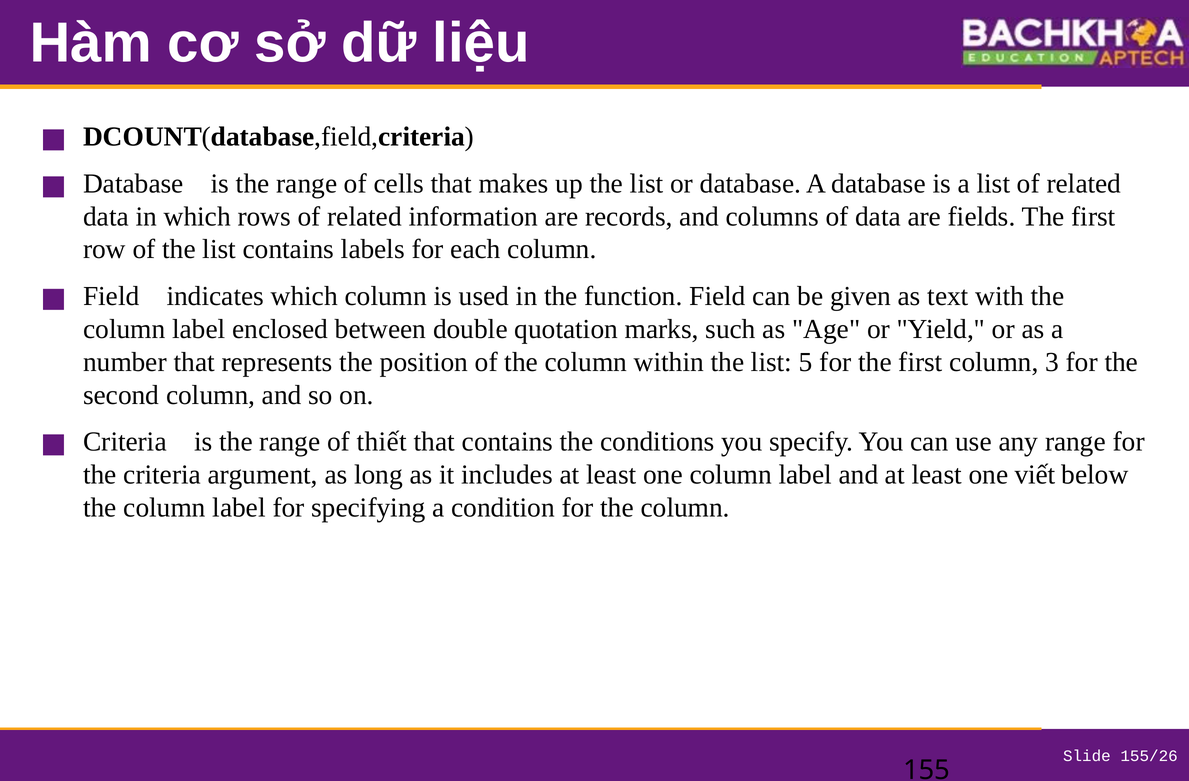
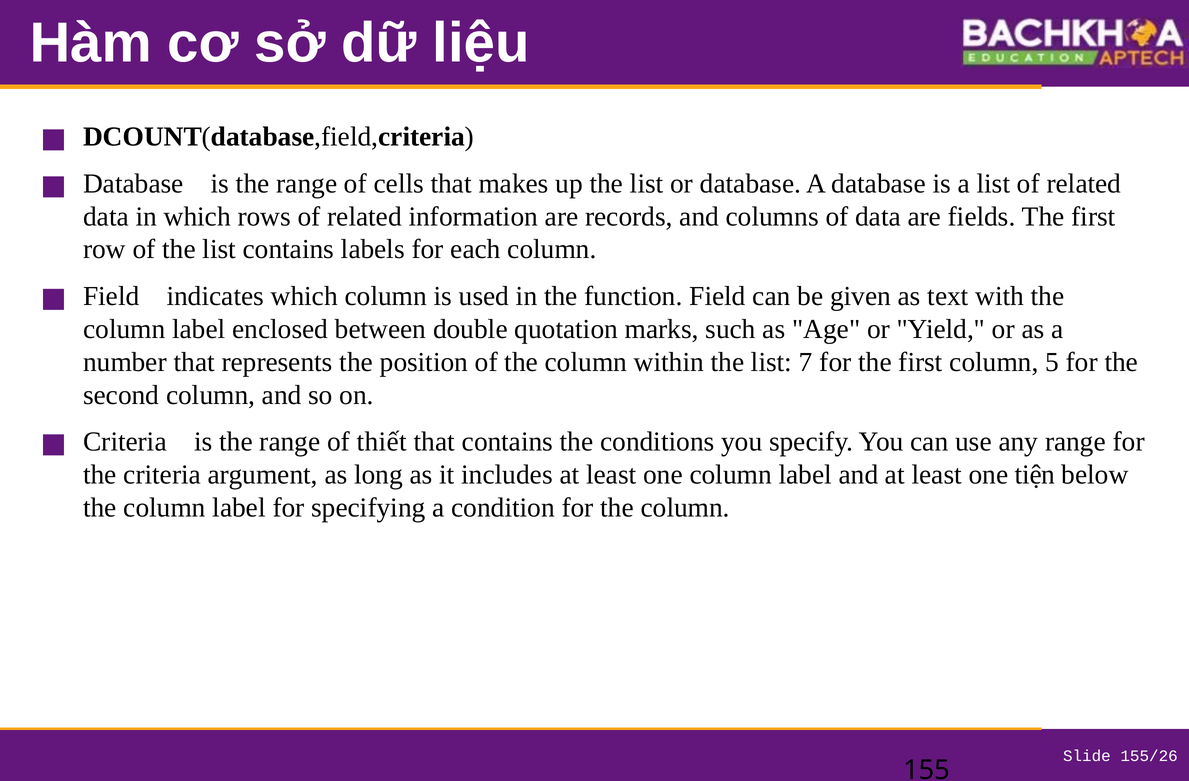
5: 5 -> 7
3: 3 -> 5
viết: viết -> tiện
